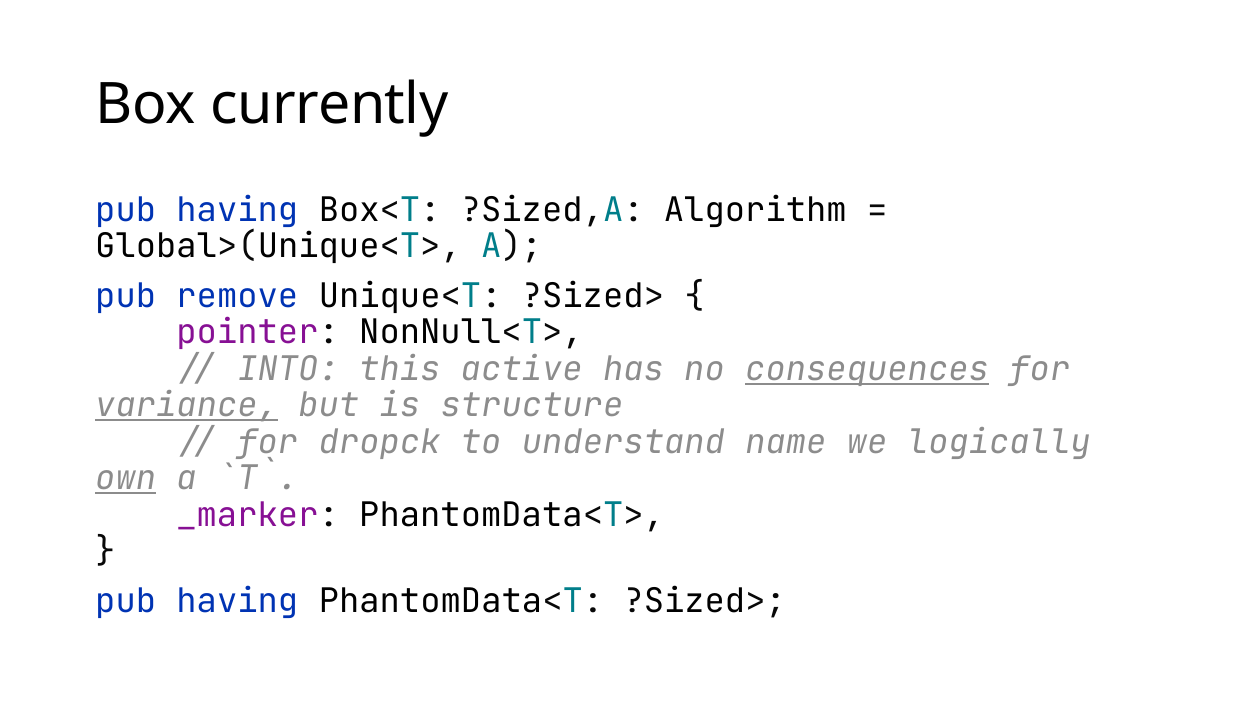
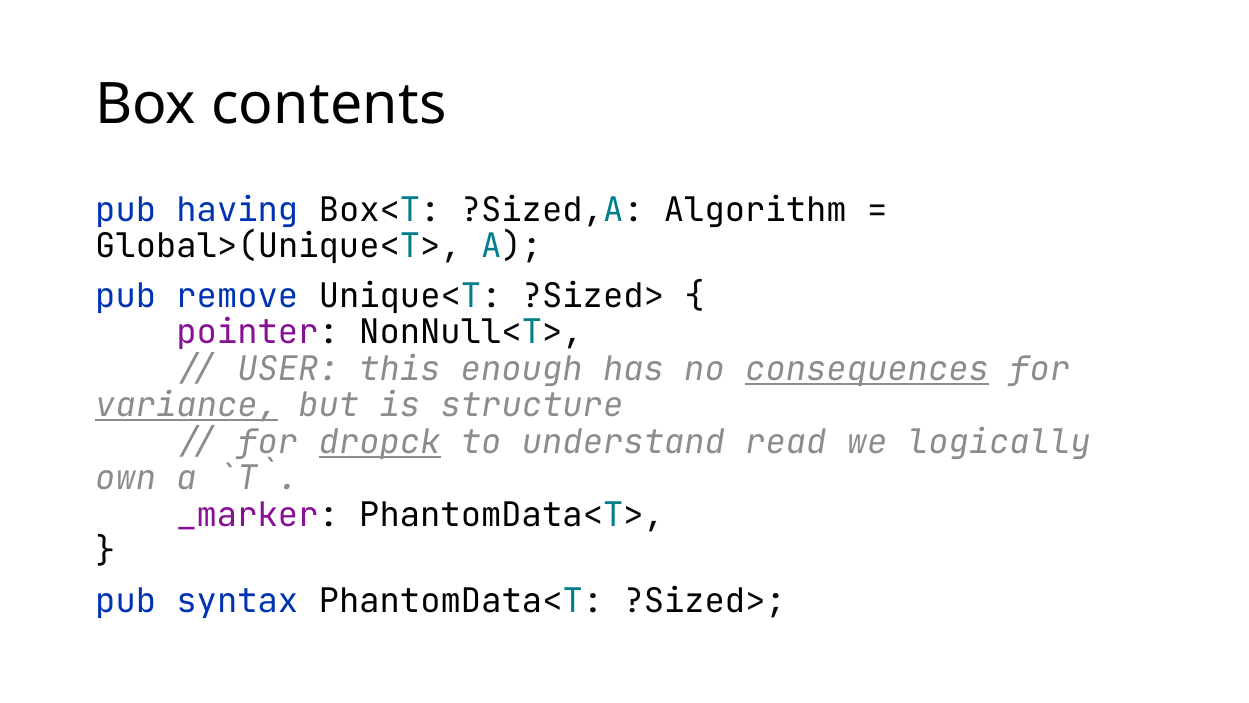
currently: currently -> contents
INTO: INTO -> USER
active: active -> enough
dropck underline: none -> present
name: name -> read
own underline: present -> none
having at (237, 601): having -> syntax
